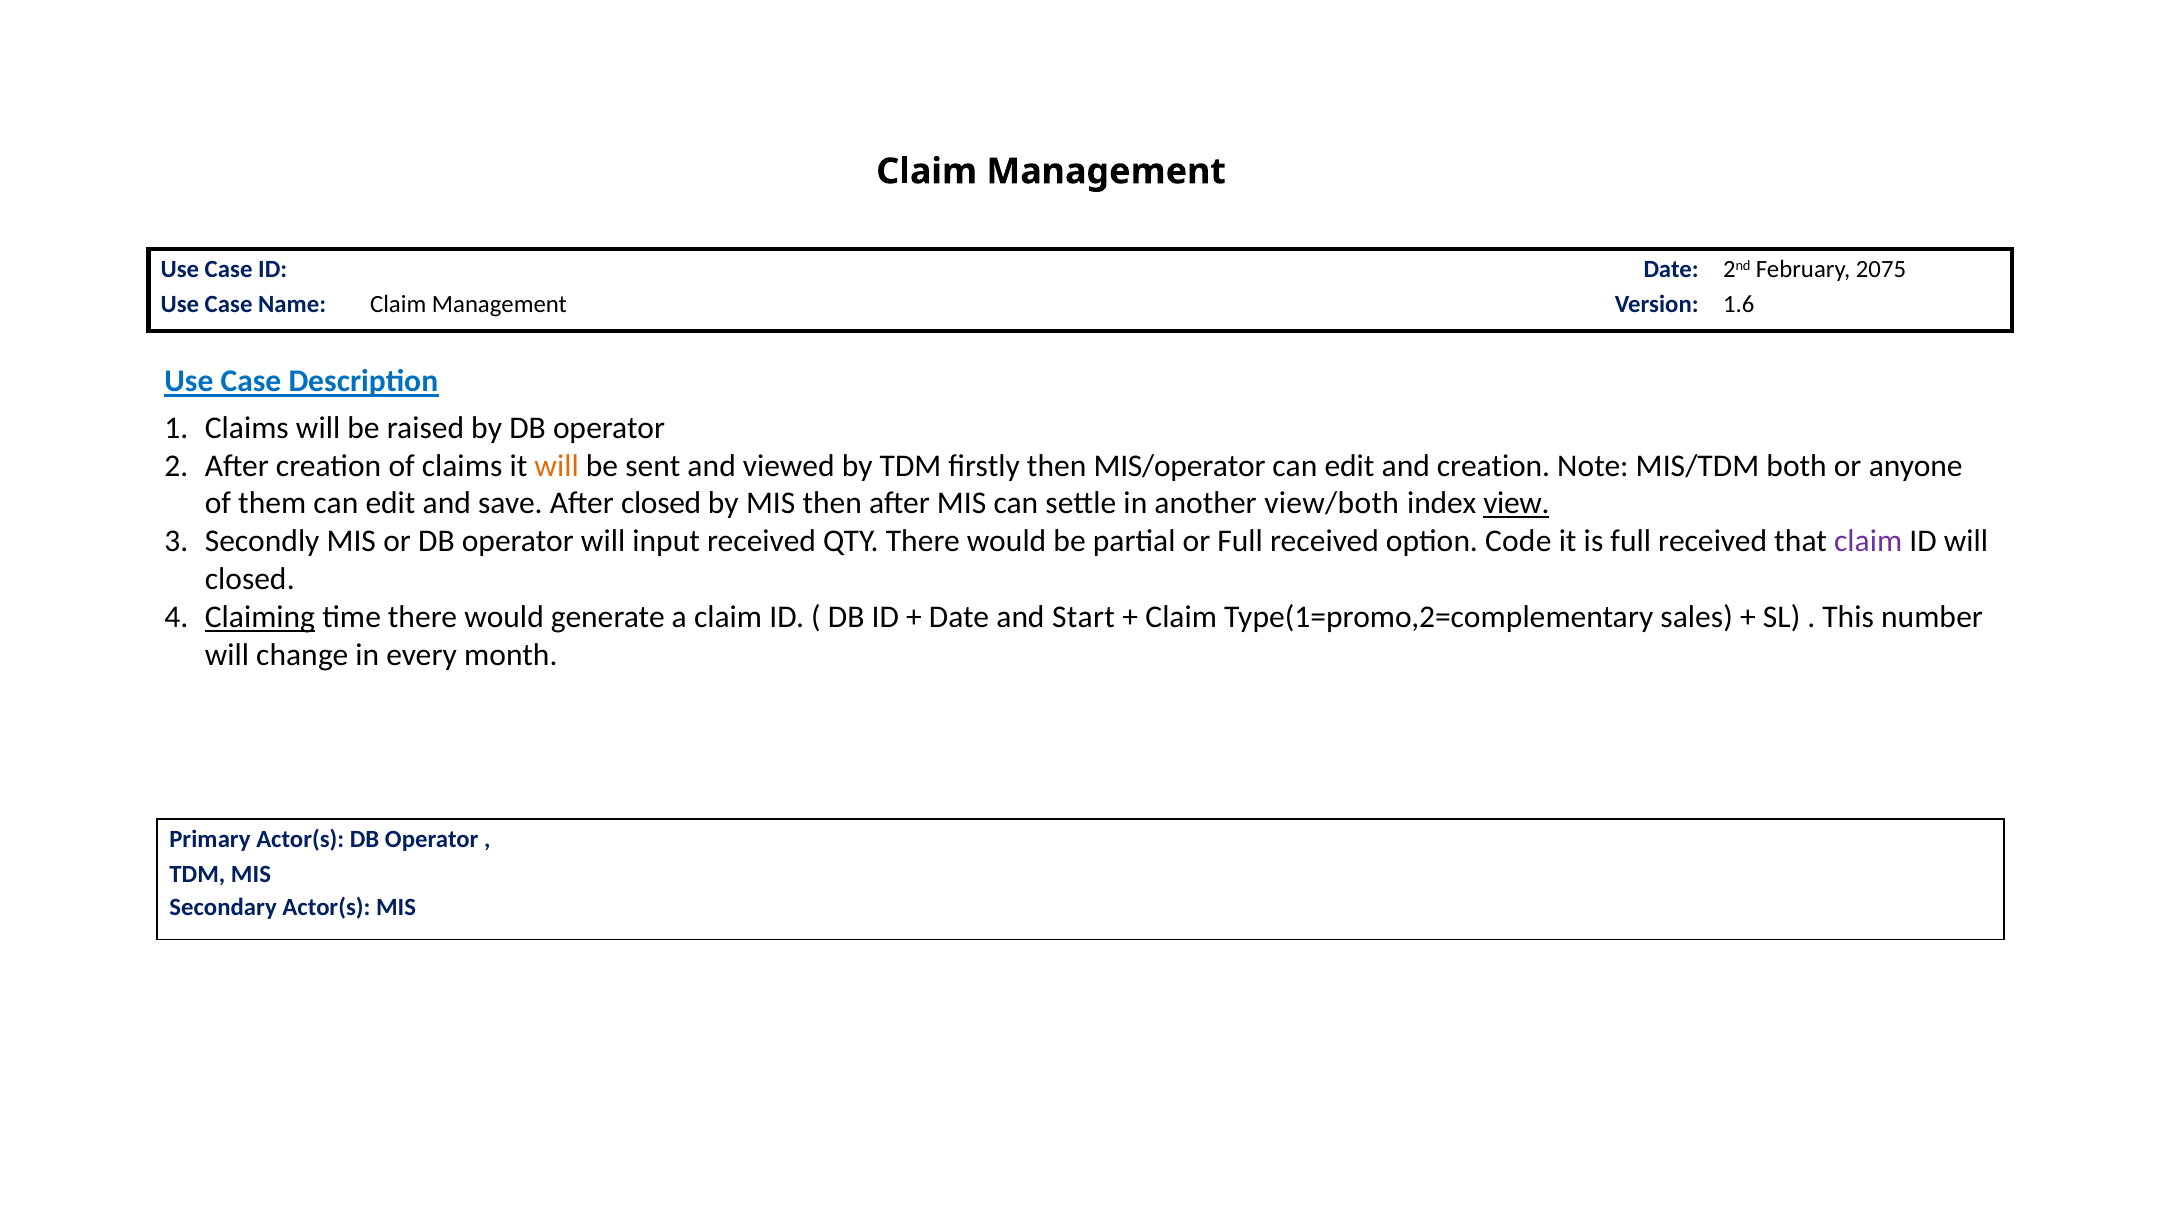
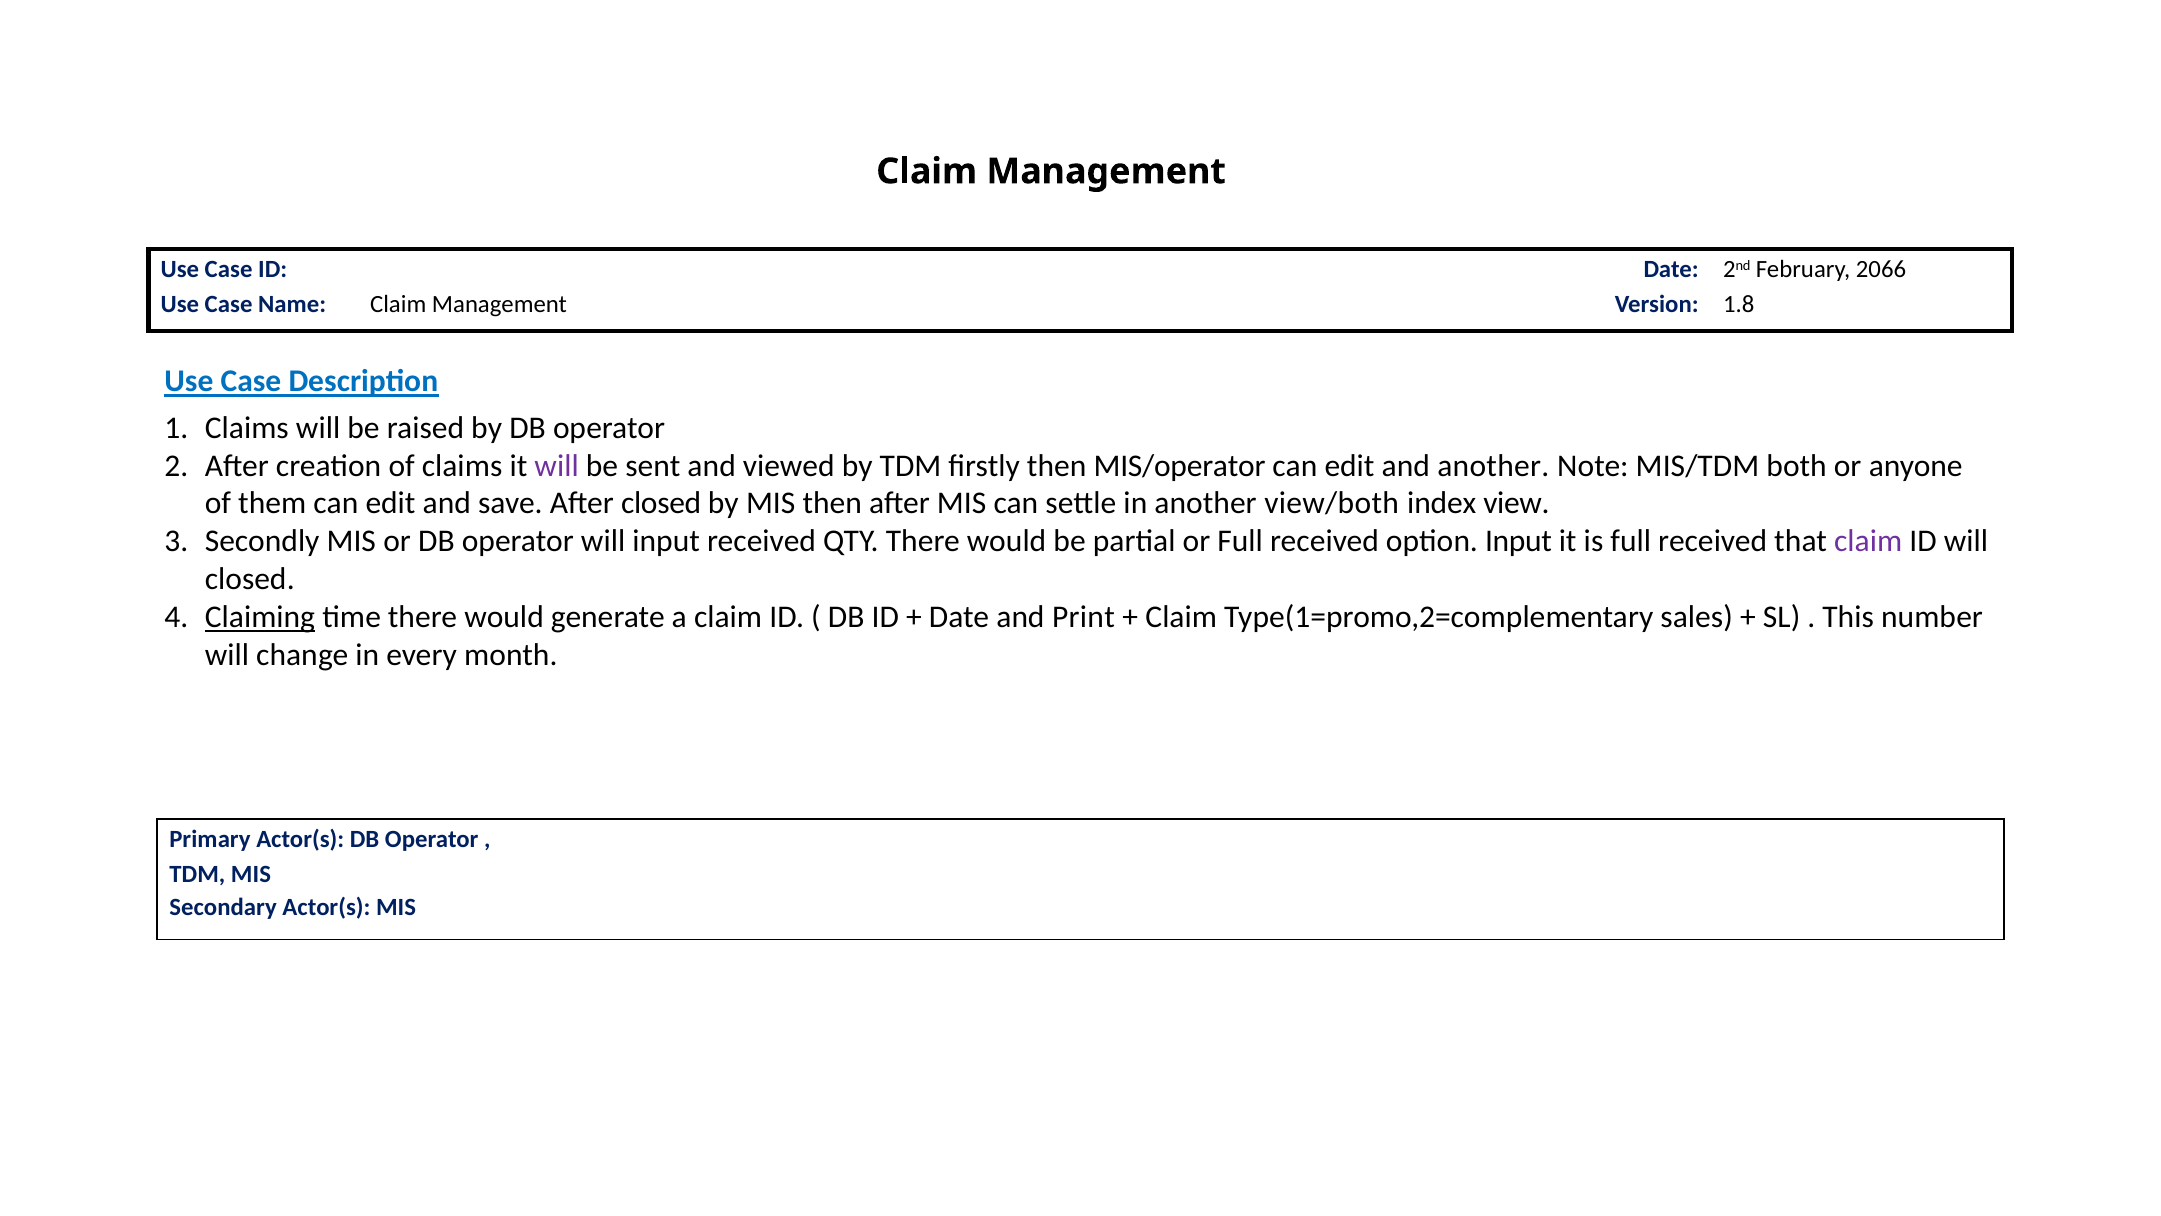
2075: 2075 -> 2066
1.6: 1.6 -> 1.8
will at (557, 465) colour: orange -> purple
and creation: creation -> another
view underline: present -> none
option Code: Code -> Input
Start: Start -> Print
